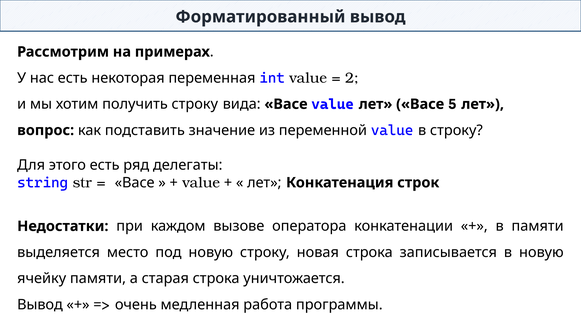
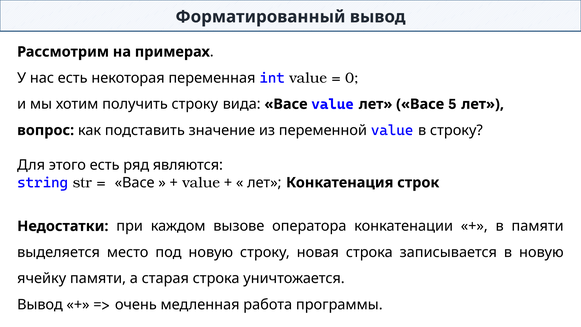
2: 2 -> 0
делегаты: делегаты -> являются
